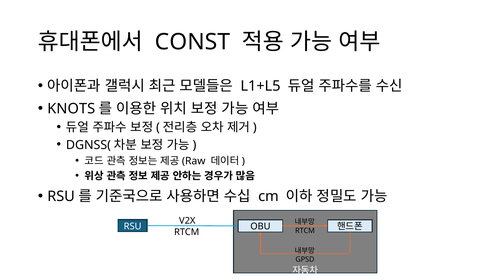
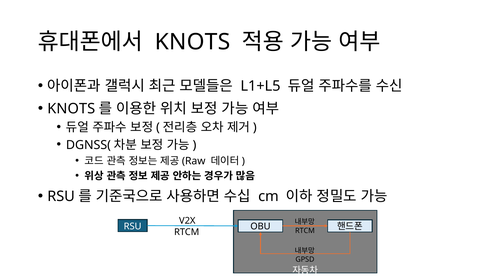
CONST at (193, 42): CONST -> KNOTS
